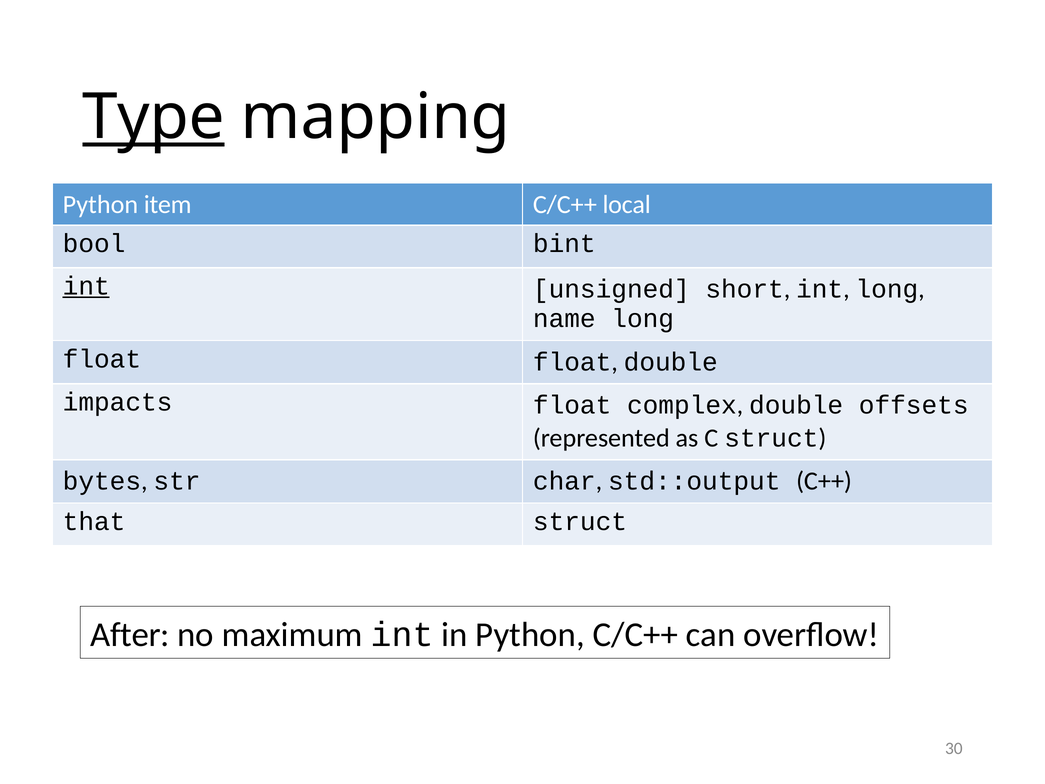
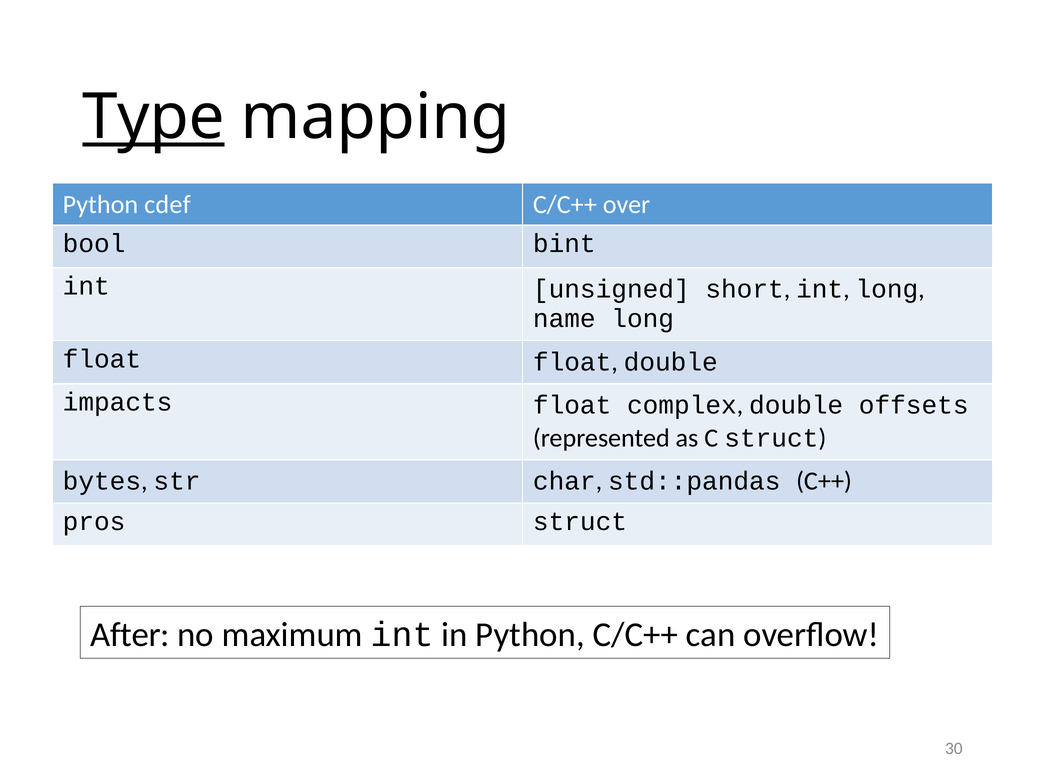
item: item -> cdef
local: local -> over
int at (86, 286) underline: present -> none
std::output: std::output -> std::pandas
that: that -> pros
